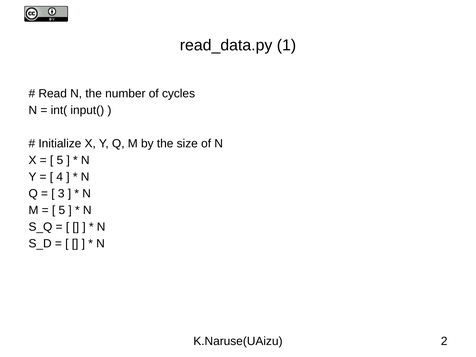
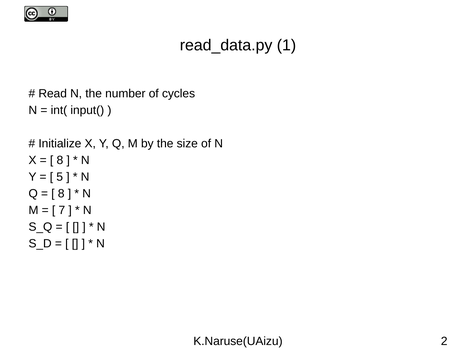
5 at (60, 160): 5 -> 8
4: 4 -> 5
3 at (61, 194): 3 -> 8
5 at (62, 210): 5 -> 7
